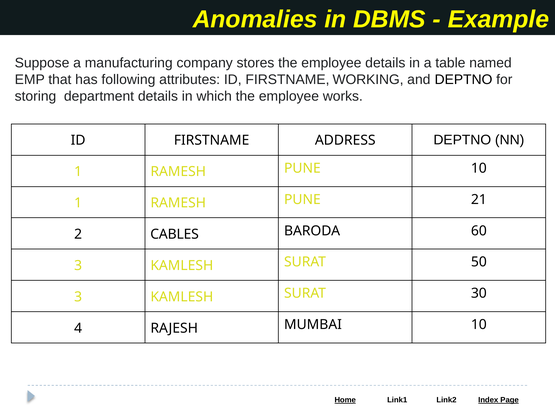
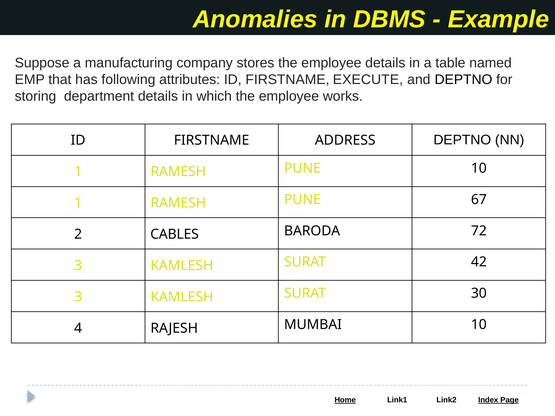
WORKING: WORKING -> EXECUTE
21: 21 -> 67
60: 60 -> 72
50: 50 -> 42
